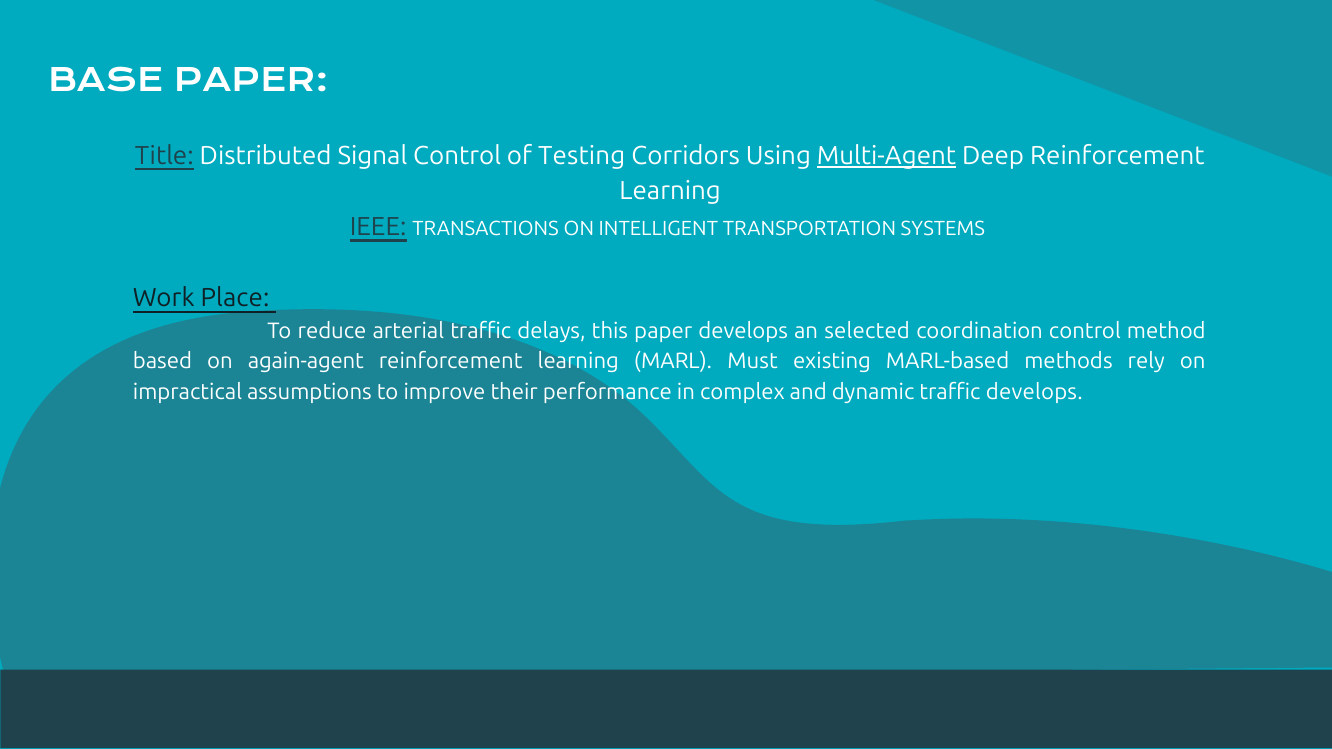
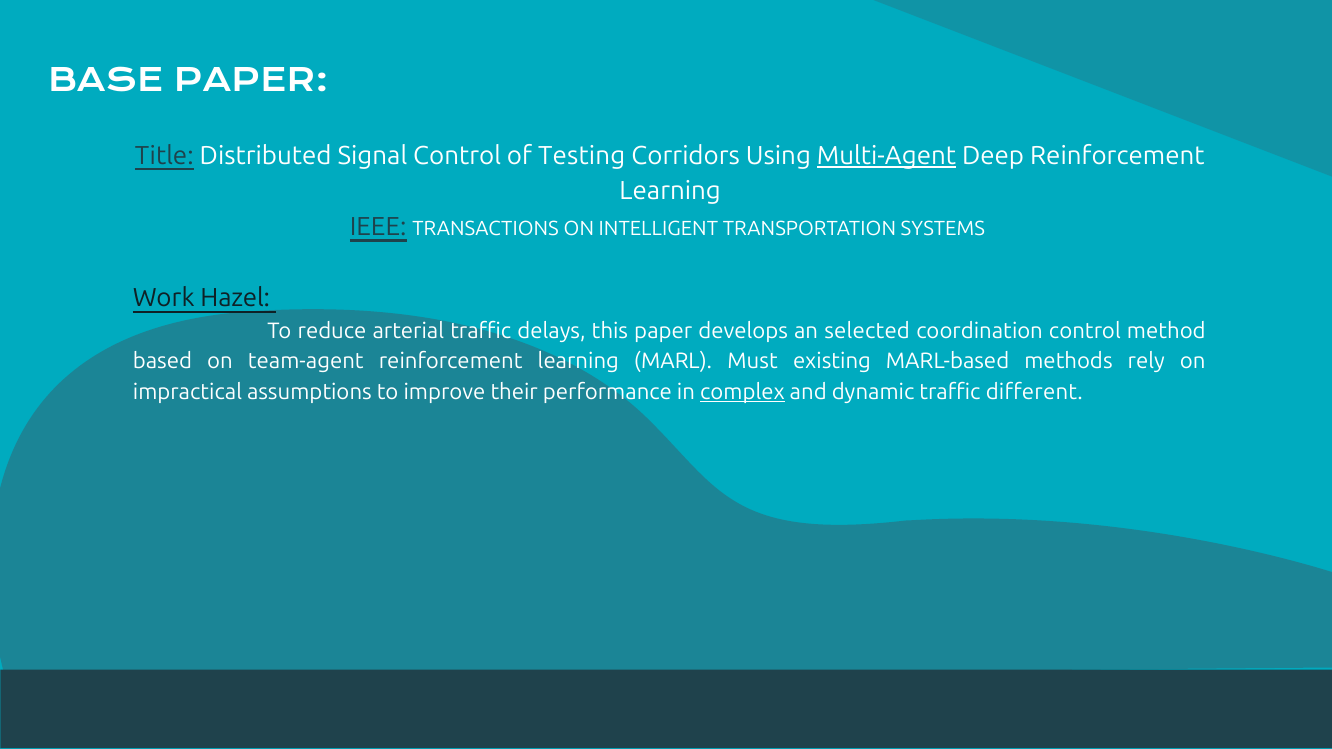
Place: Place -> Hazel
again-agent: again-agent -> team-agent
complex underline: none -> present
traffic develops: develops -> different
